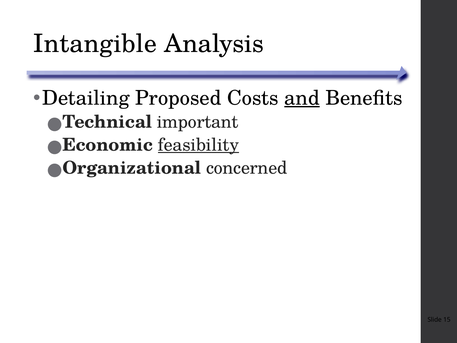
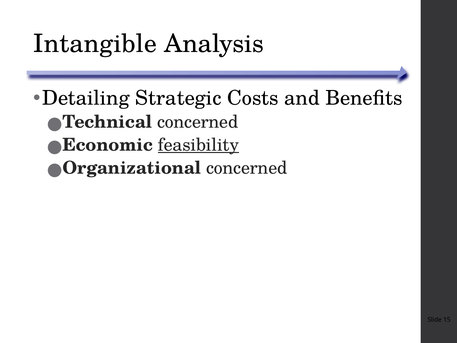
Proposed: Proposed -> Strategic
and underline: present -> none
important at (198, 122): important -> concerned
